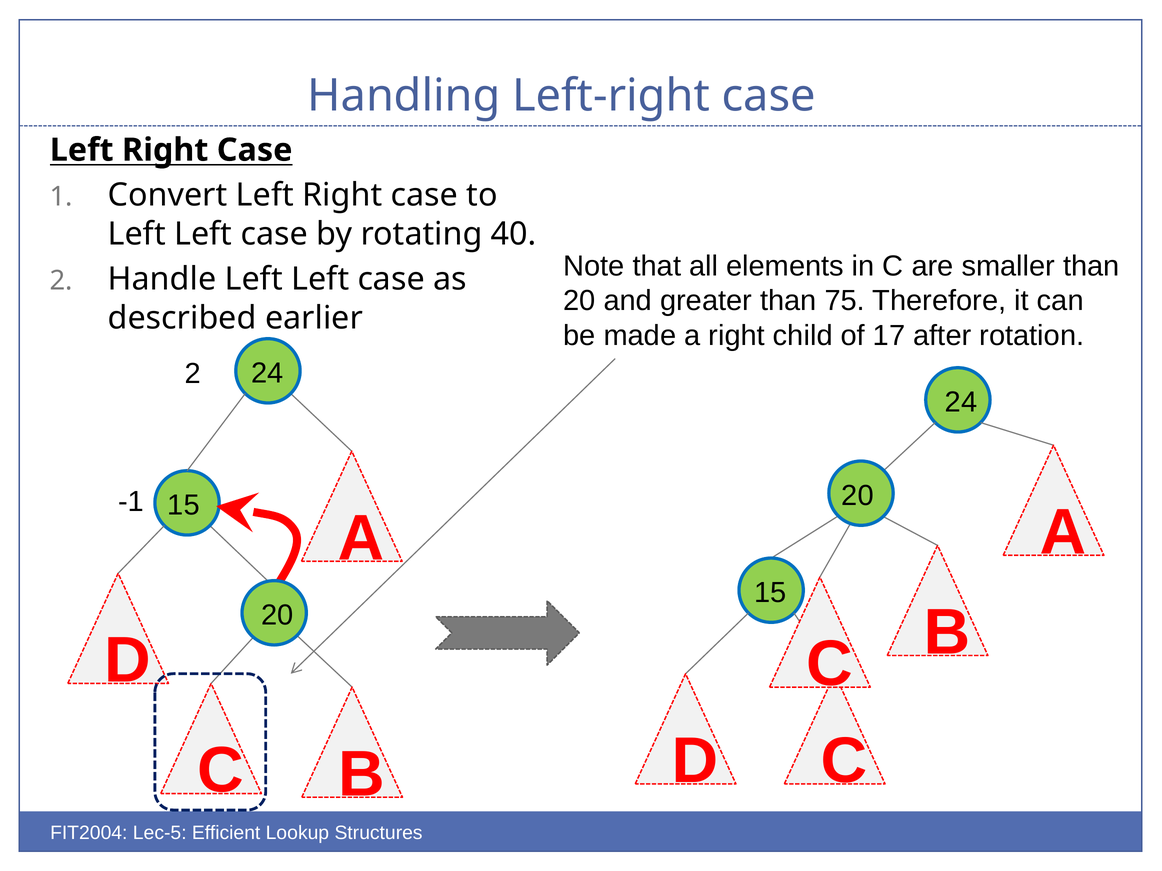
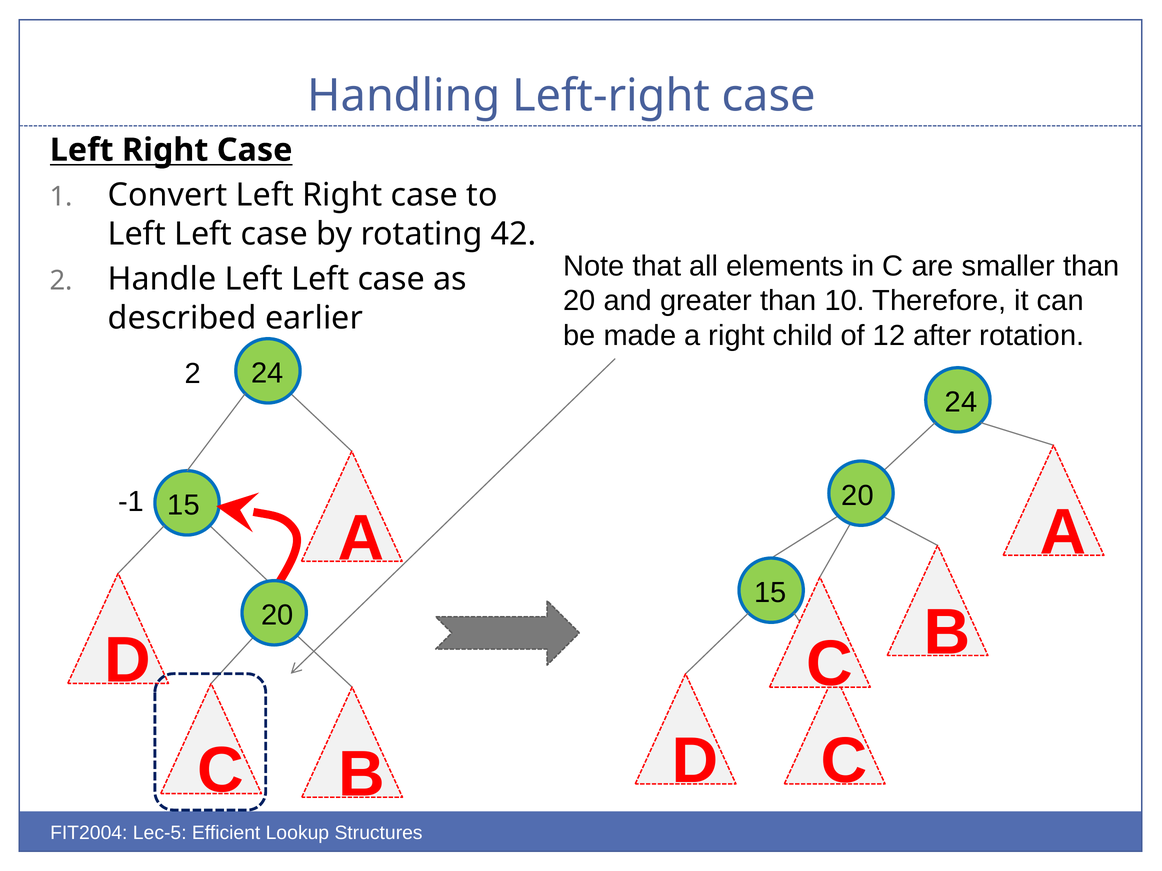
40: 40 -> 42
75: 75 -> 10
17: 17 -> 12
